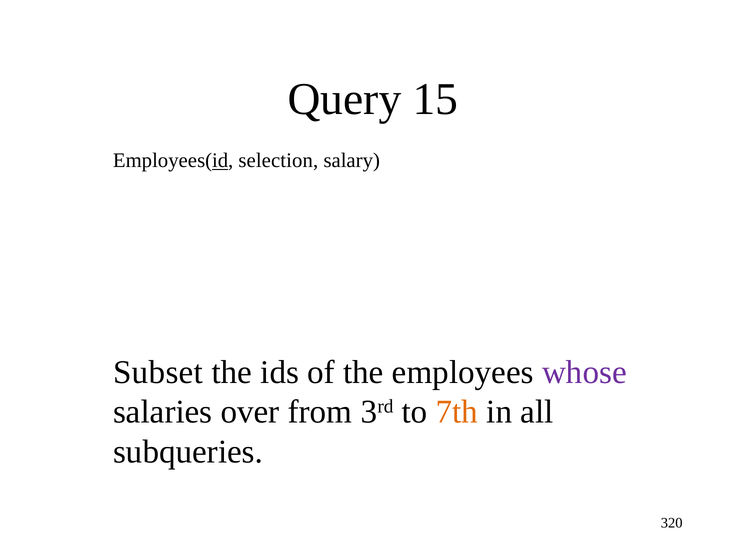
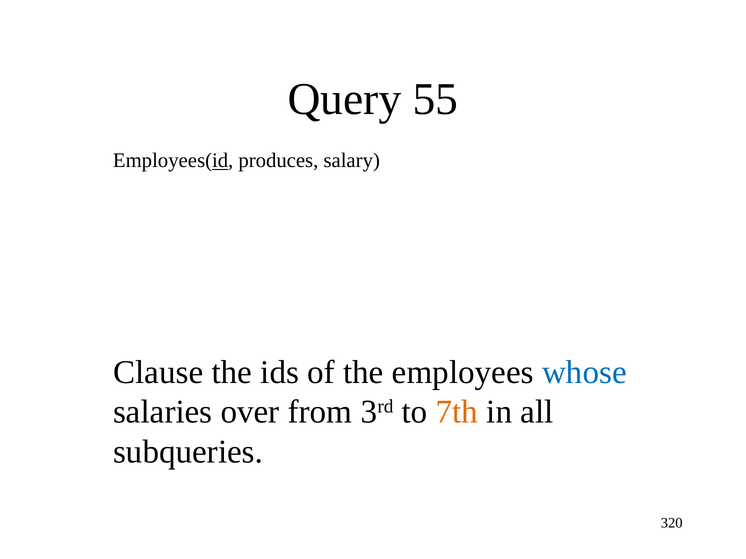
15: 15 -> 55
selection: selection -> produces
Subset: Subset -> Clause
whose colour: purple -> blue
